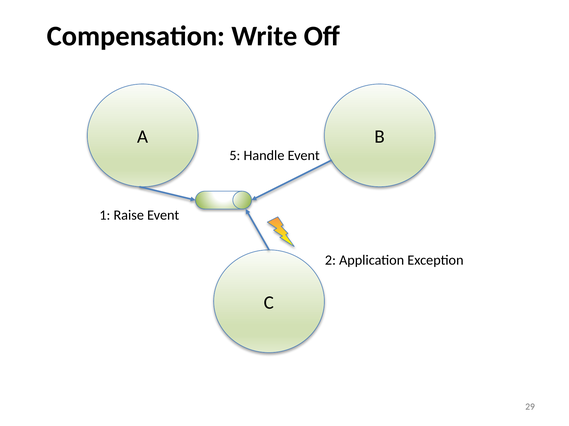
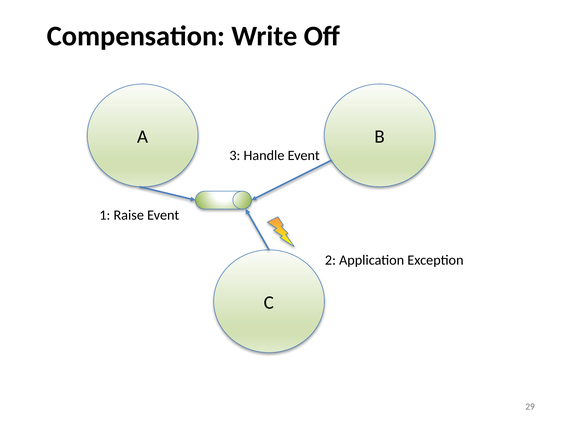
5: 5 -> 3
